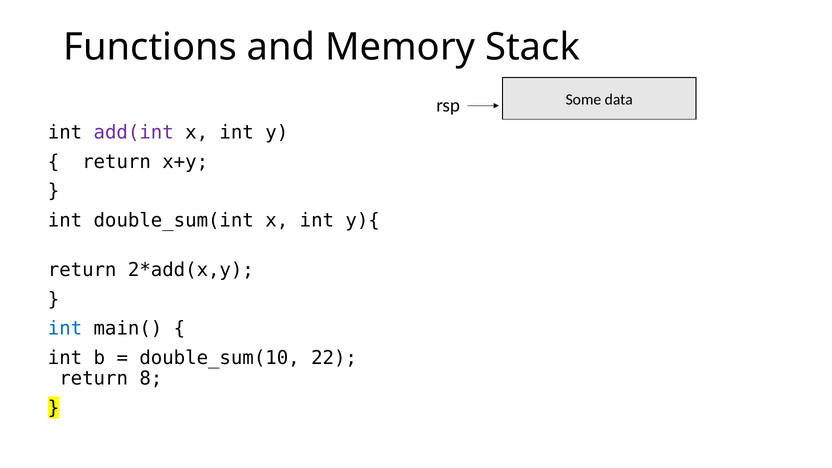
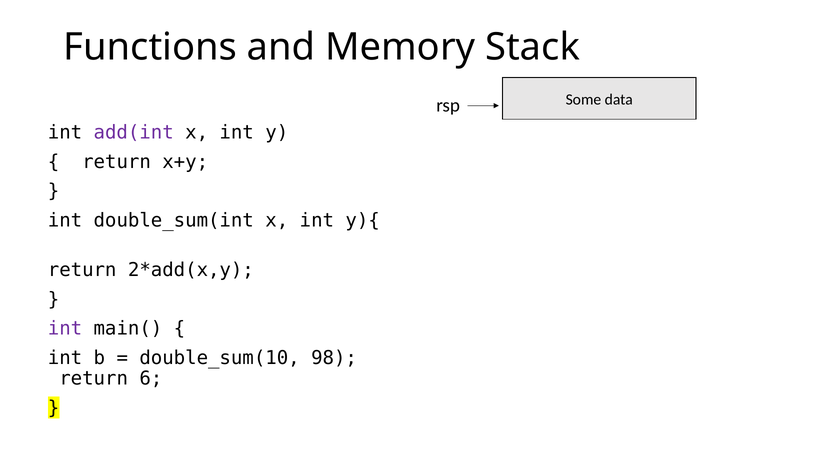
int at (65, 329) colour: blue -> purple
22: 22 -> 98
8: 8 -> 6
